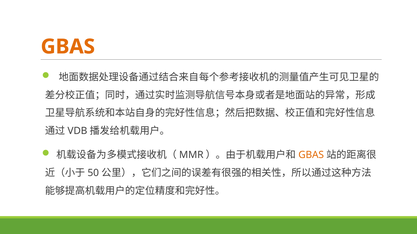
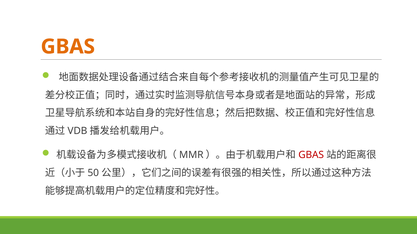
GBAS at (311, 155) colour: orange -> red
